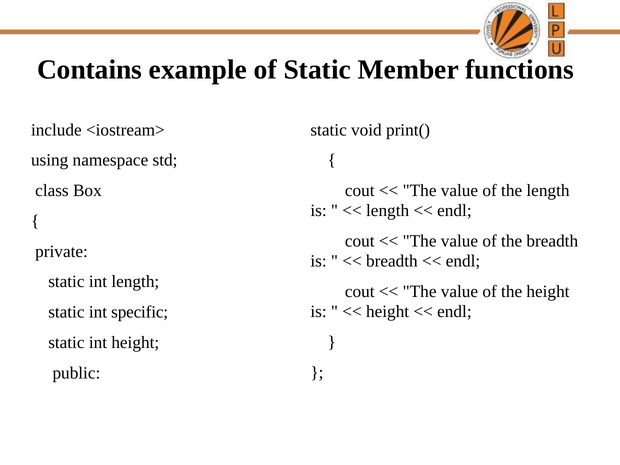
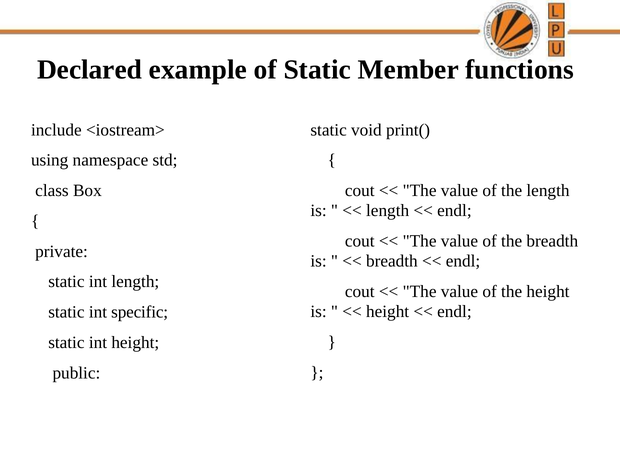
Contains: Contains -> Declared
